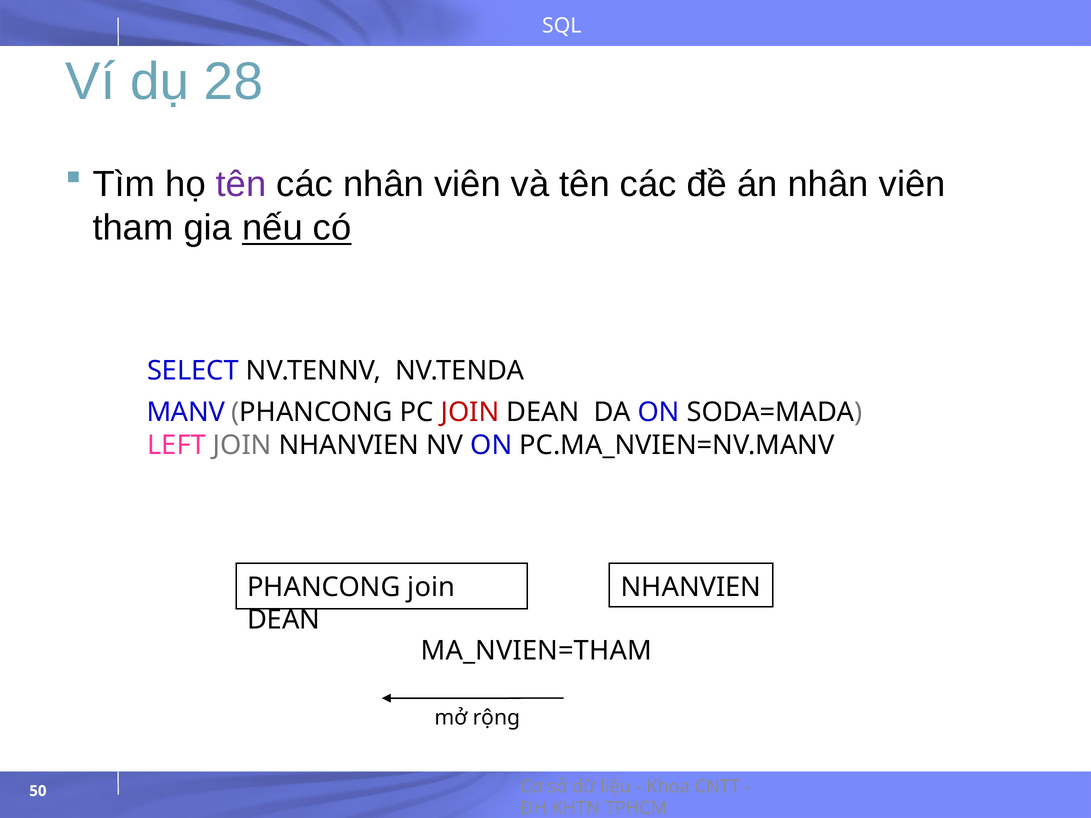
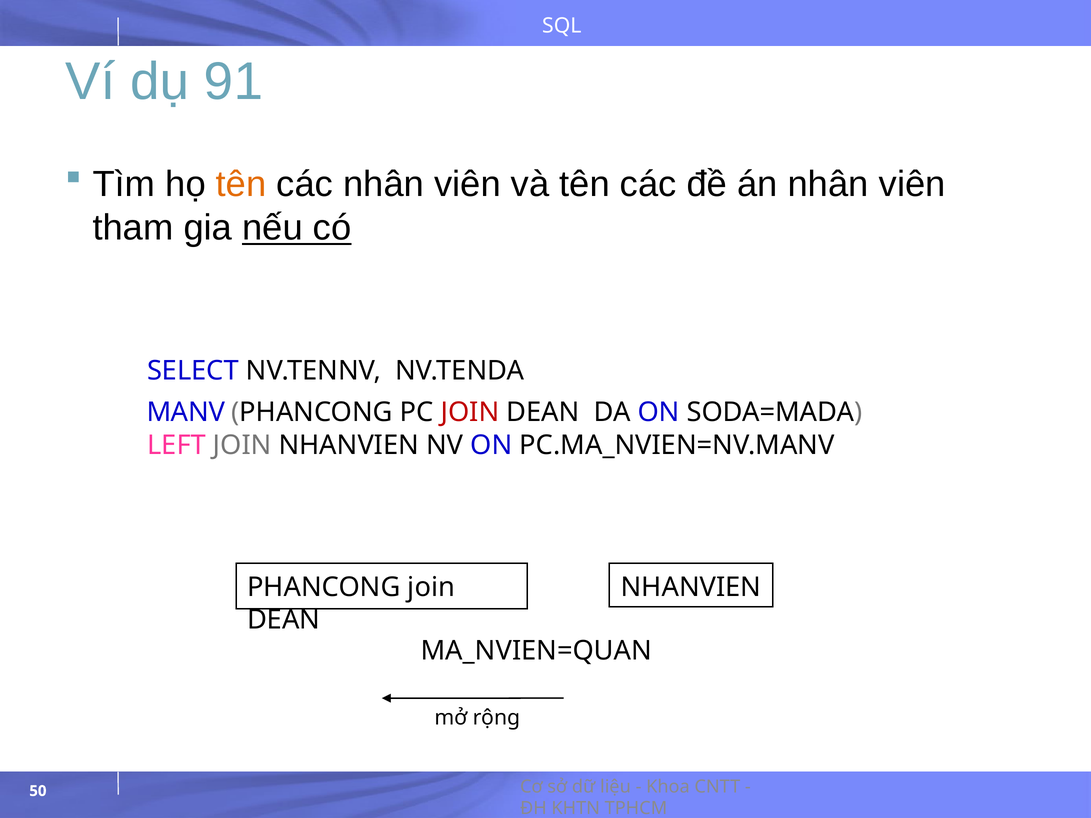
28: 28 -> 91
tên at (241, 184) colour: purple -> orange
MA_NVIEN=THAM: MA_NVIEN=THAM -> MA_NVIEN=QUAN
